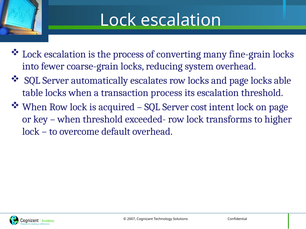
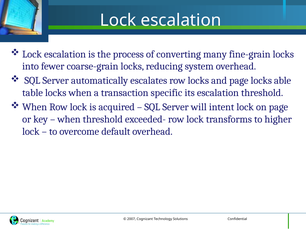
transaction process: process -> specific
cost: cost -> will
